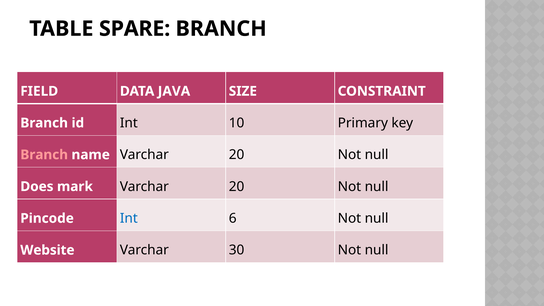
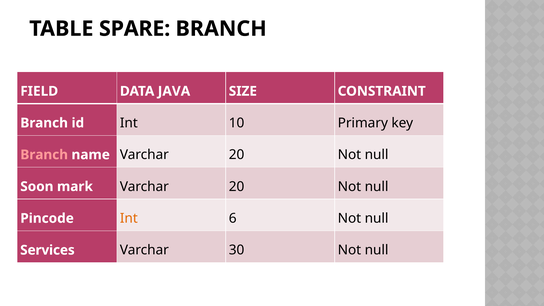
Does: Does -> Soon
Int at (129, 218) colour: blue -> orange
Website: Website -> Services
